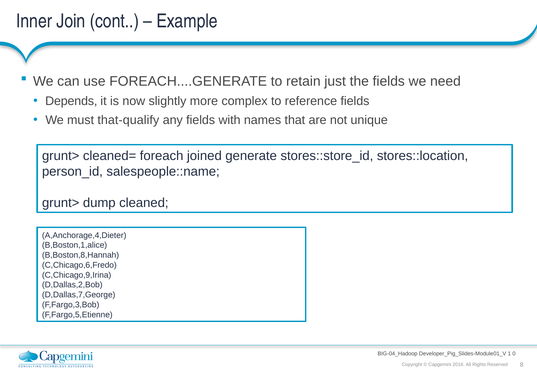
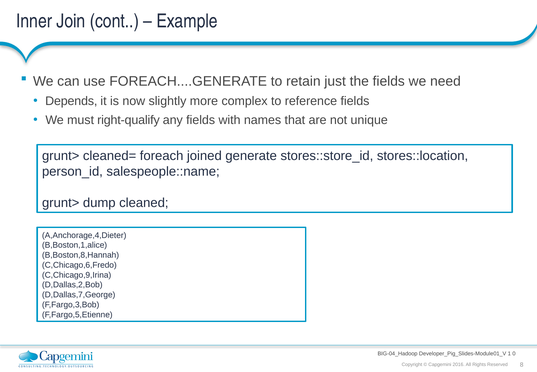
that-qualify: that-qualify -> right-qualify
